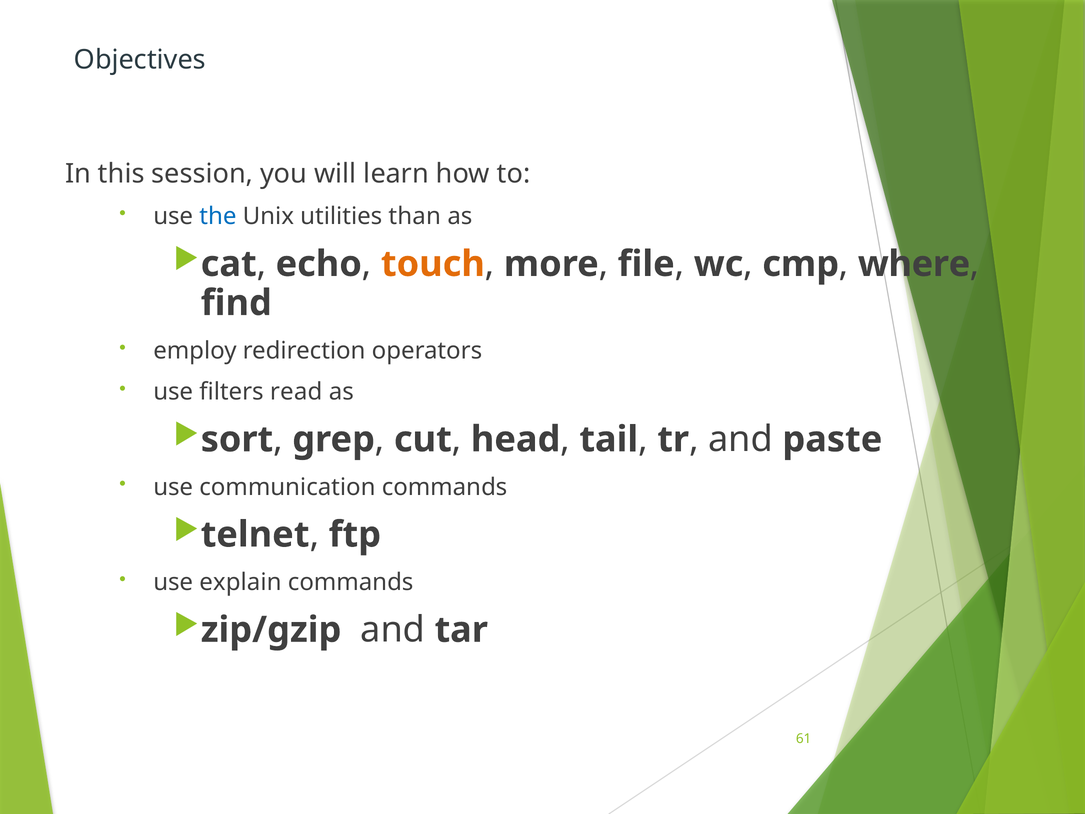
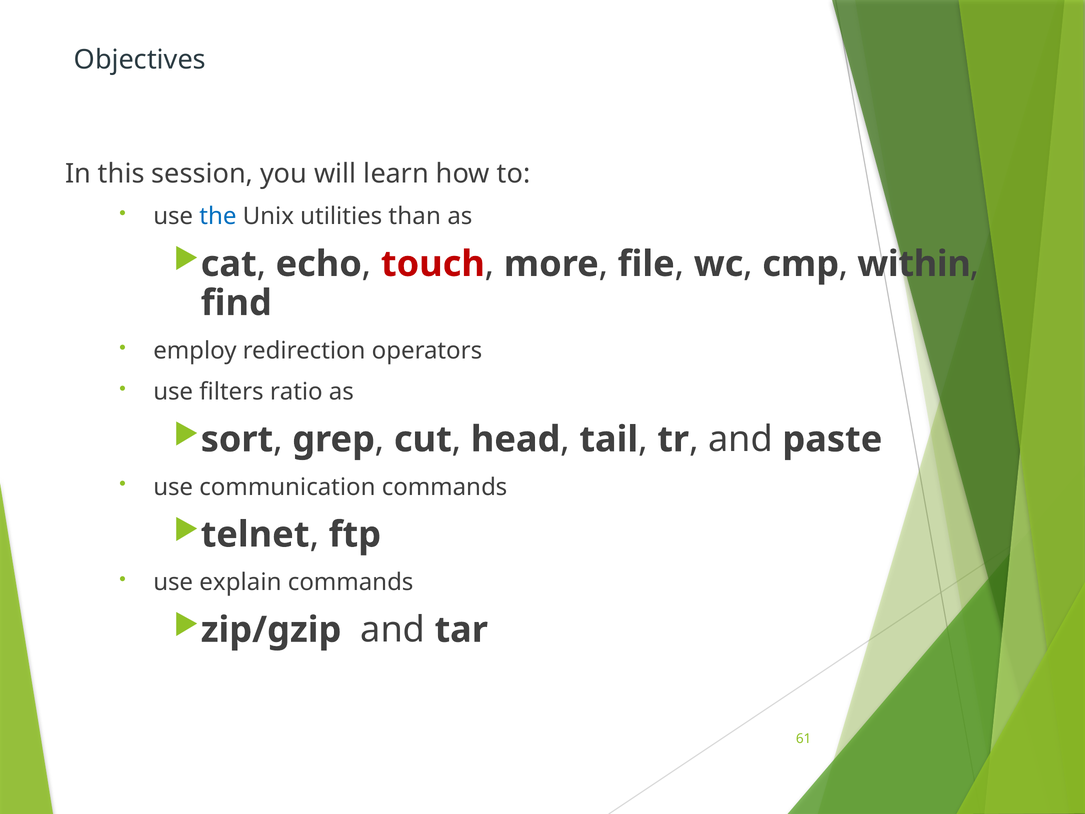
touch colour: orange -> red
where: where -> within
read: read -> ratio
